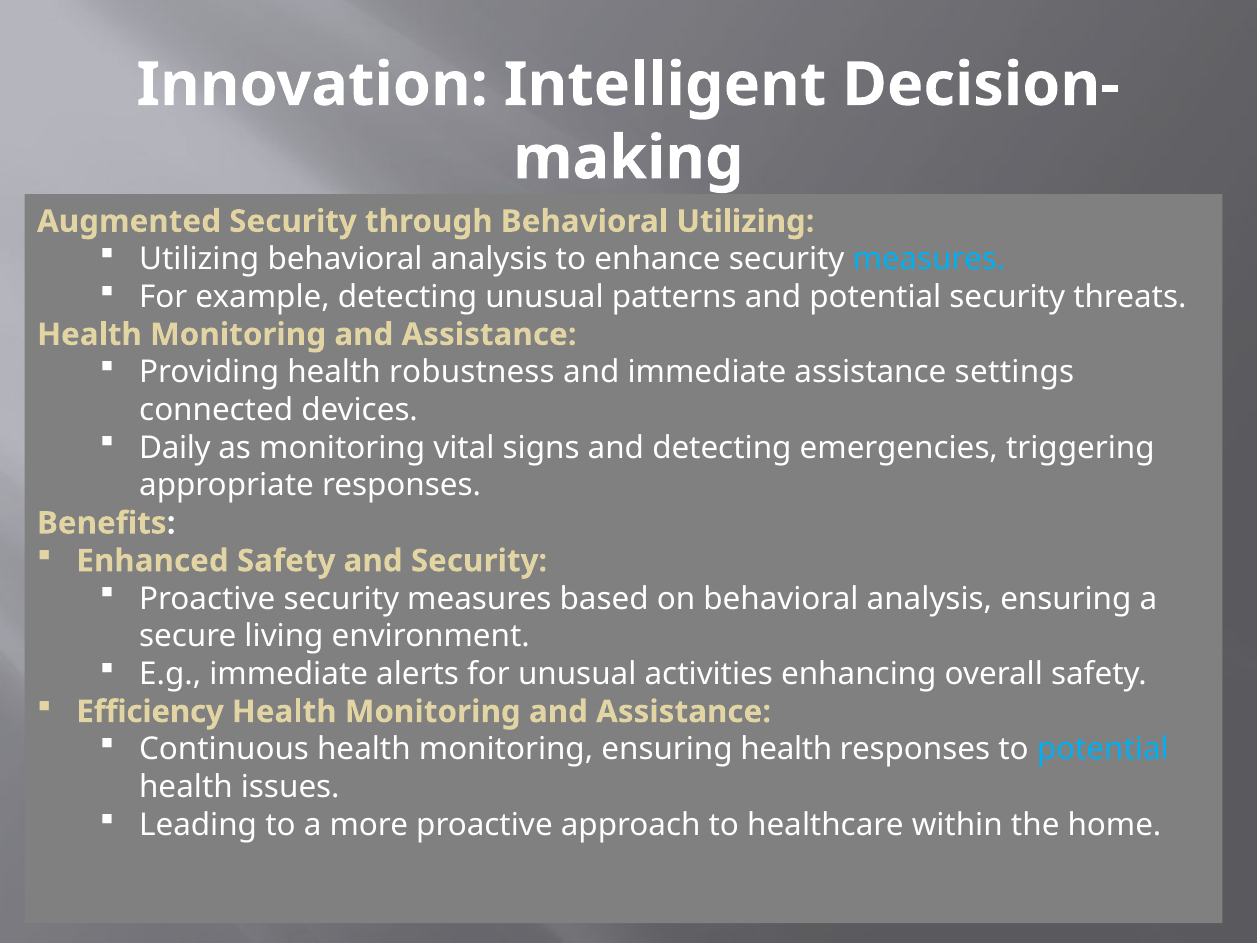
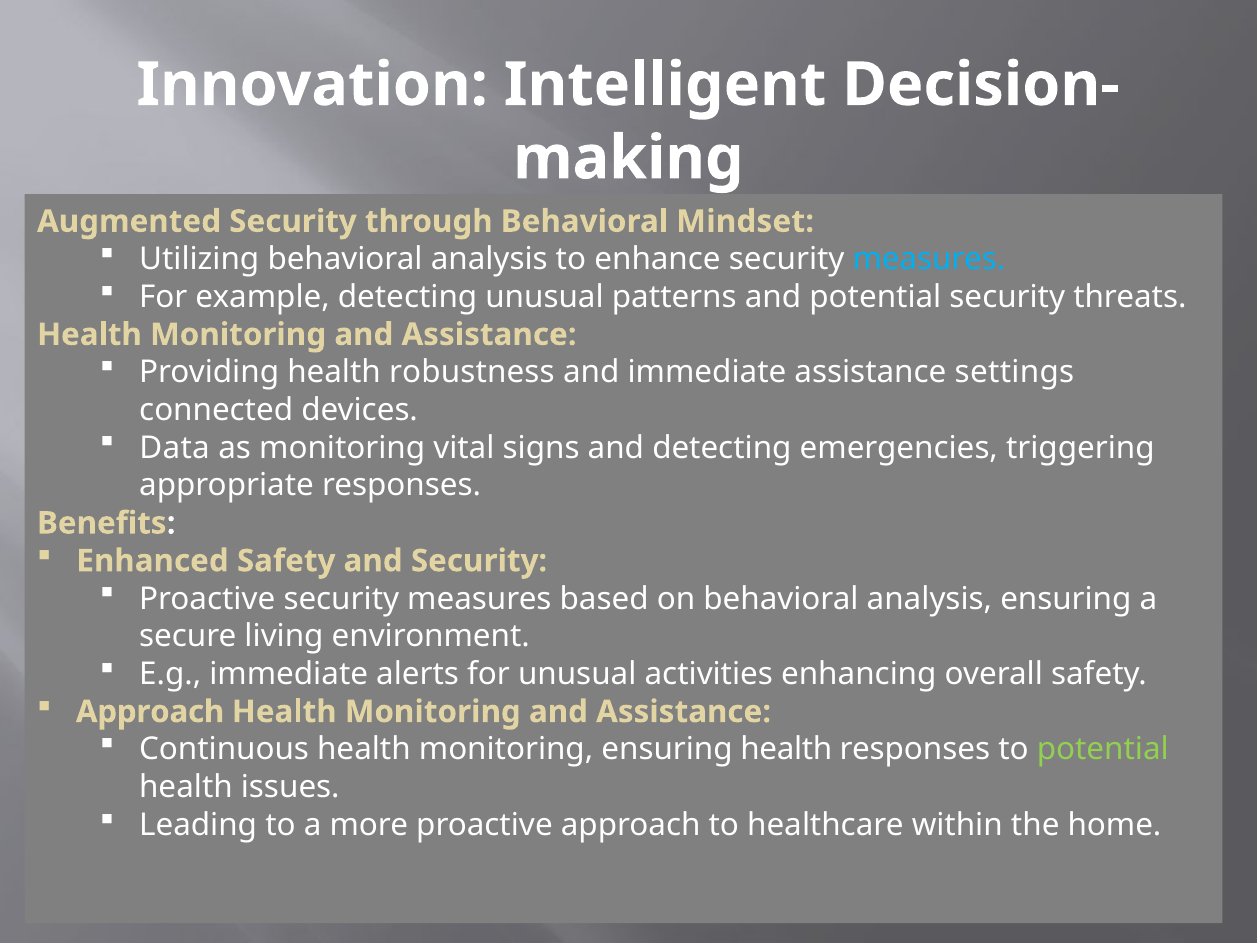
Behavioral Utilizing: Utilizing -> Mindset
Daily: Daily -> Data
Efficiency at (150, 712): Efficiency -> Approach
potential at (1103, 749) colour: light blue -> light green
